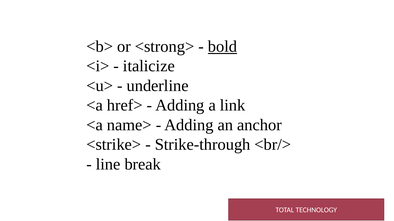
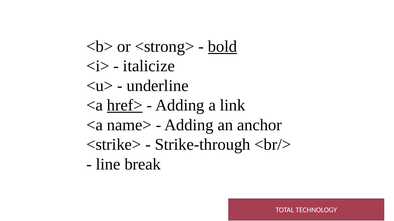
href> underline: none -> present
